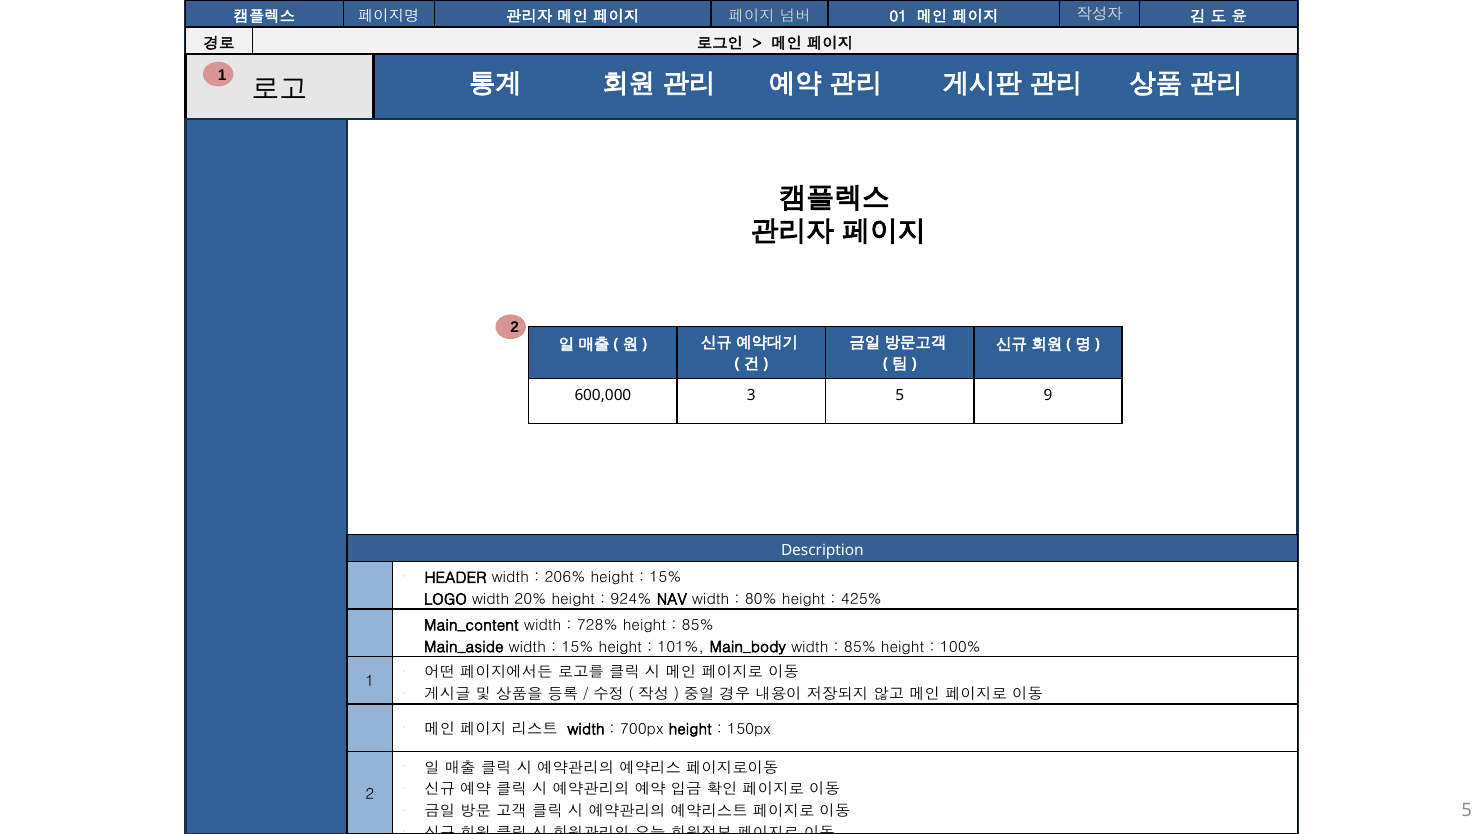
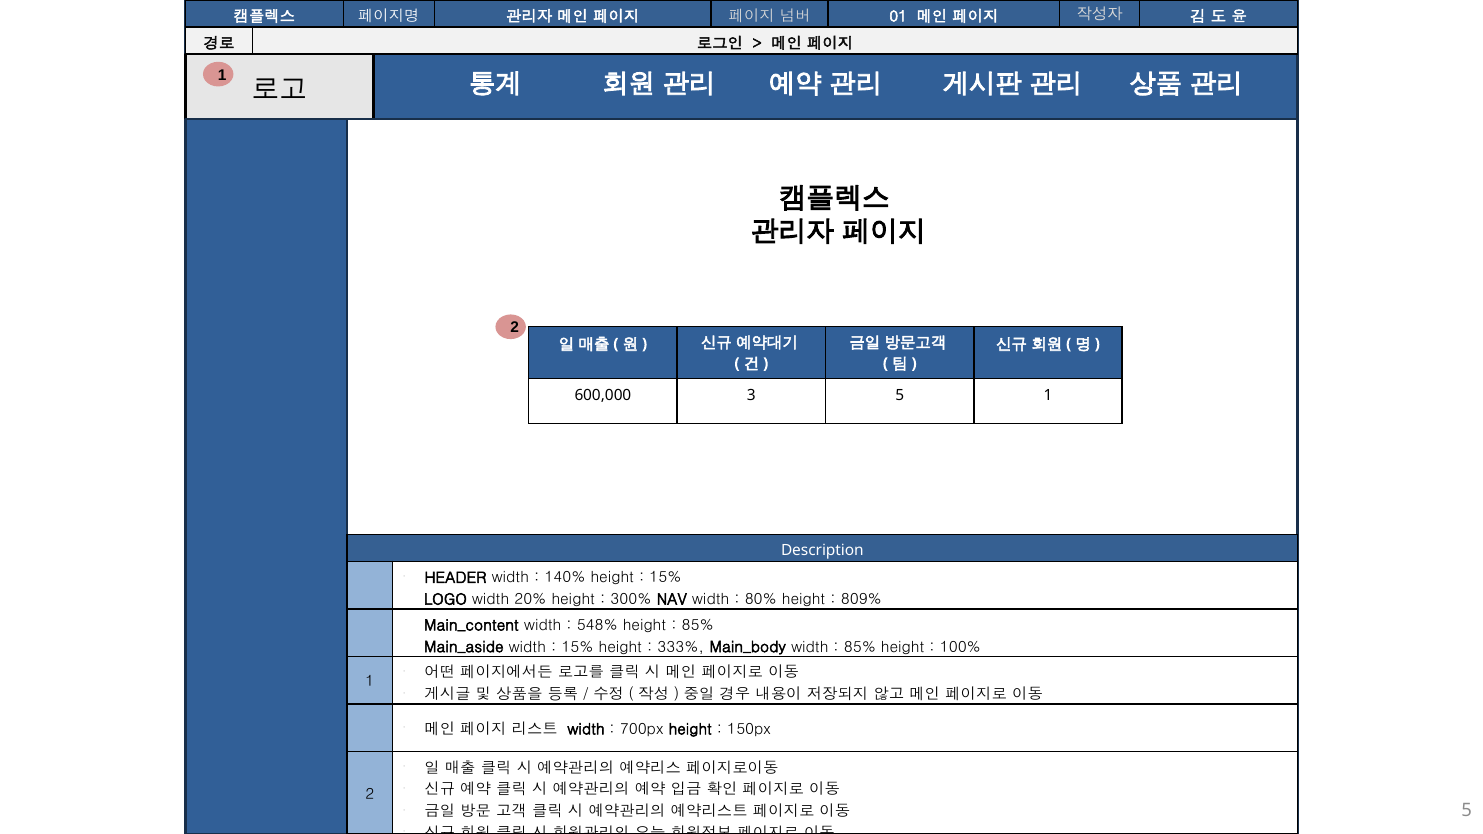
5 9: 9 -> 1
206%: 206% -> 140%
924%: 924% -> 300%
425%: 425% -> 809%
728%: 728% -> 548%
101%: 101% -> 333%
